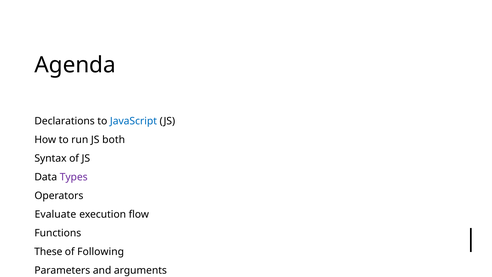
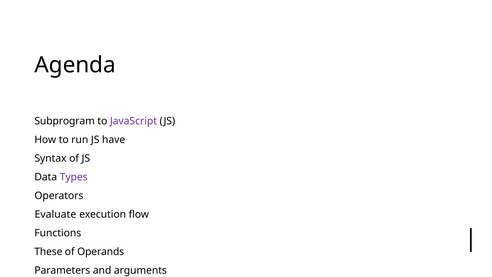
Declarations: Declarations -> Subprogram
JavaScript colour: blue -> purple
both: both -> have
Following: Following -> Operands
